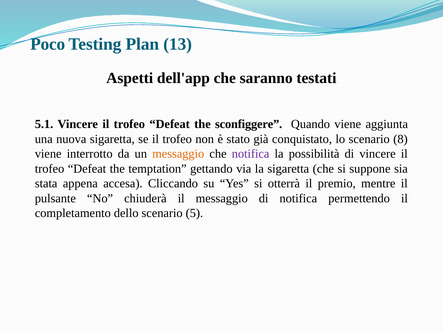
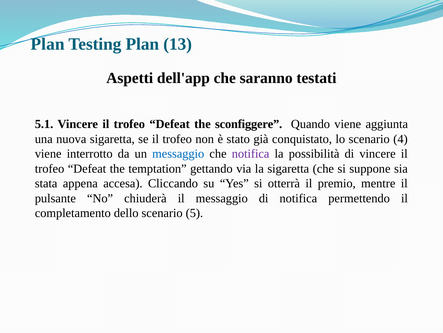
Poco at (48, 44): Poco -> Plan
8: 8 -> 4
messaggio at (178, 154) colour: orange -> blue
